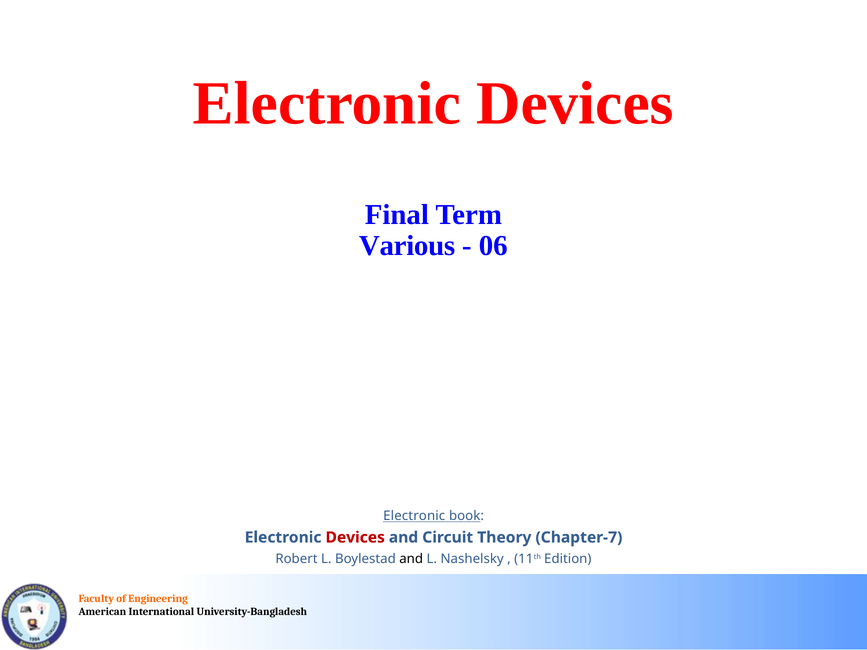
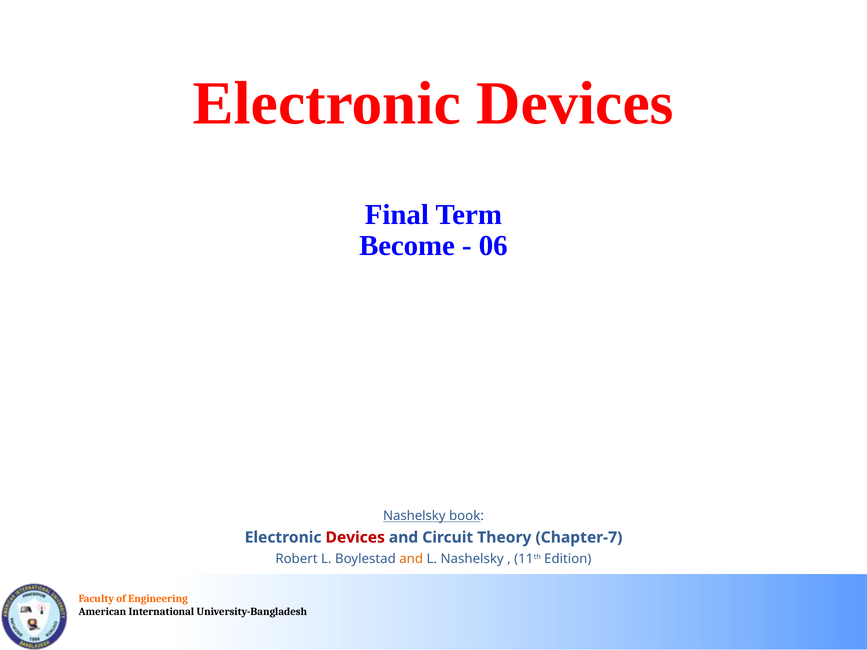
Various: Various -> Become
Electronic at (414, 516): Electronic -> Nashelsky
and at (411, 559) colour: black -> orange
